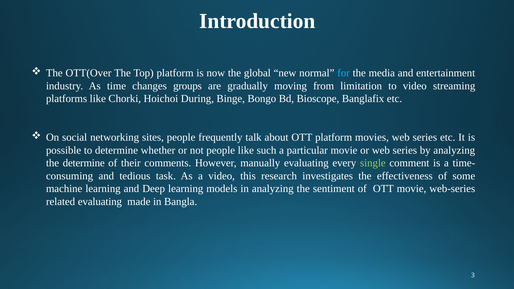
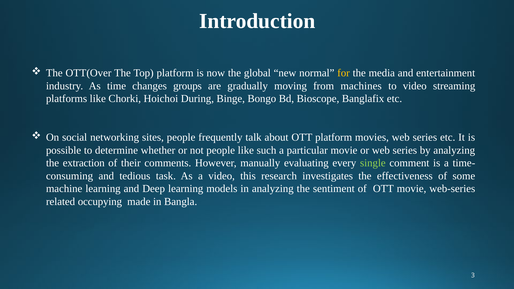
for colour: light blue -> yellow
limitation: limitation -> machines
the determine: determine -> extraction
related evaluating: evaluating -> occupying
